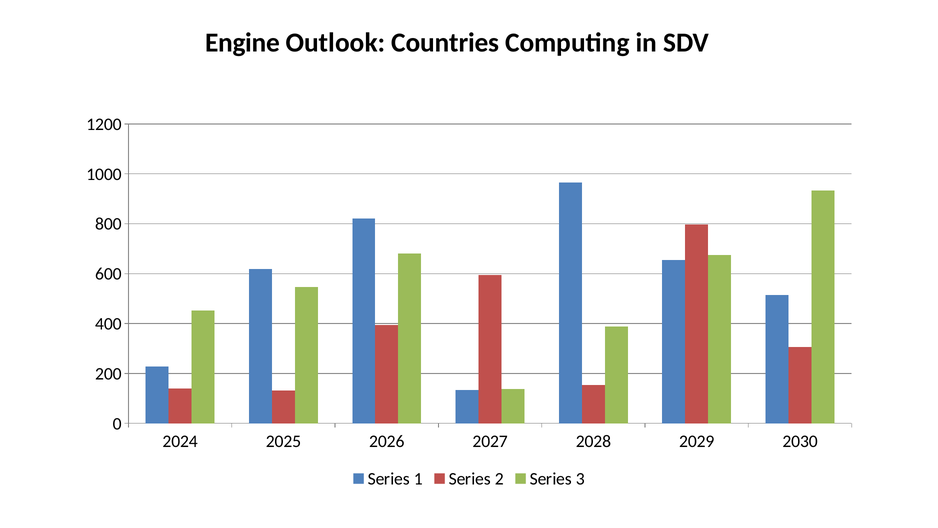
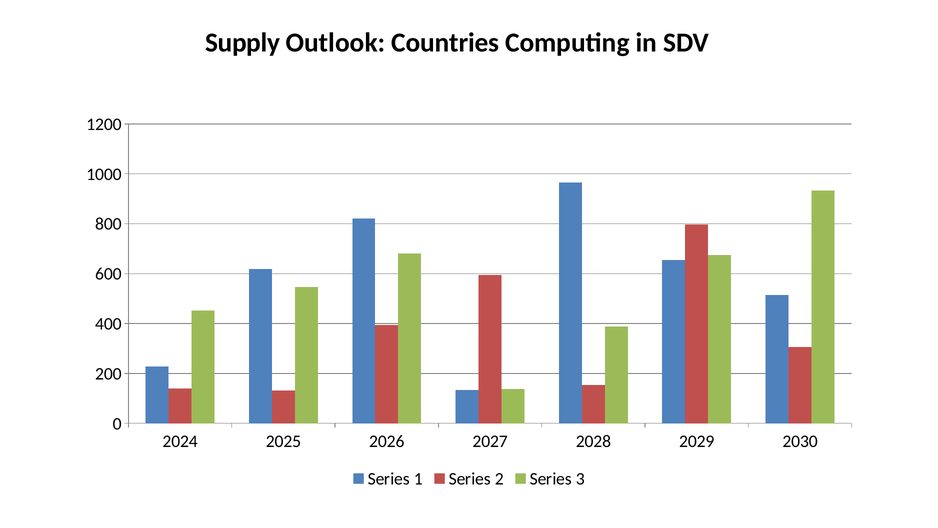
Engine: Engine -> Supply
